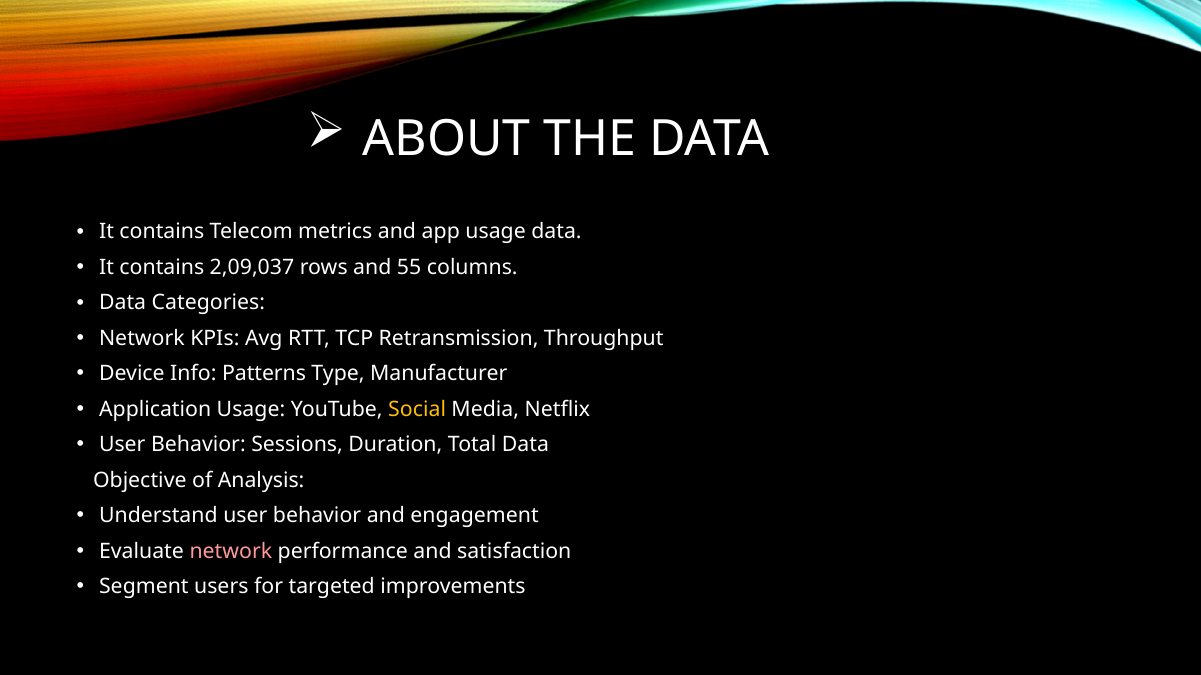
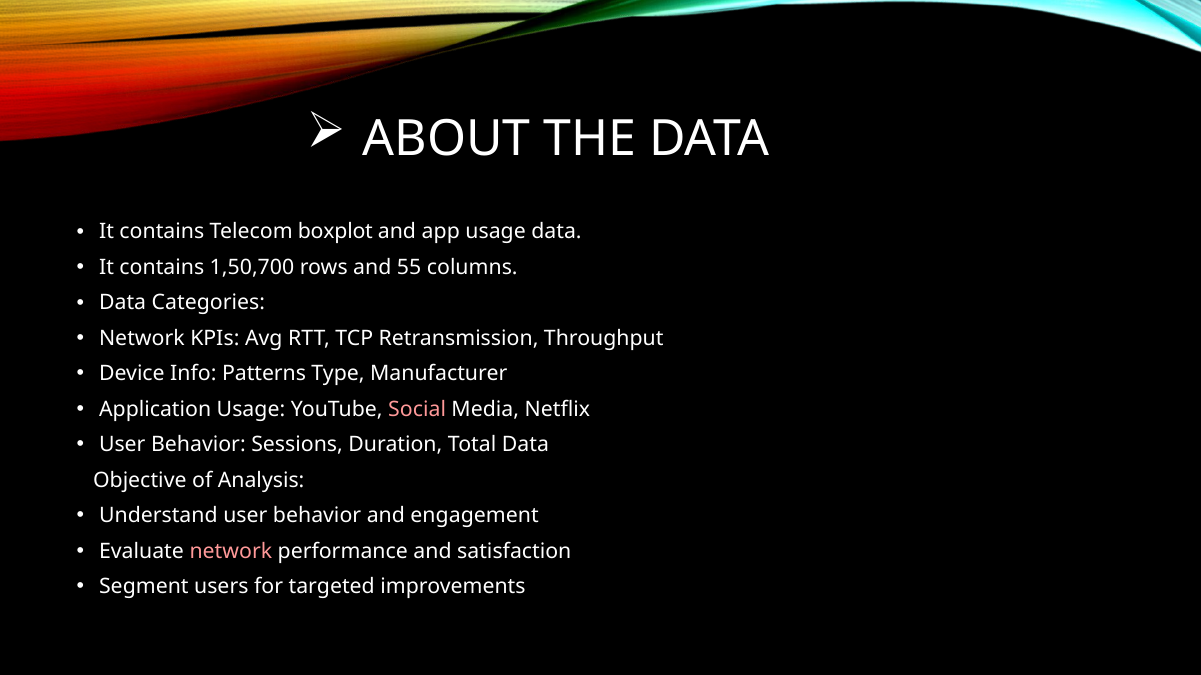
metrics: metrics -> boxplot
2,09,037: 2,09,037 -> 1,50,700
Social colour: yellow -> pink
